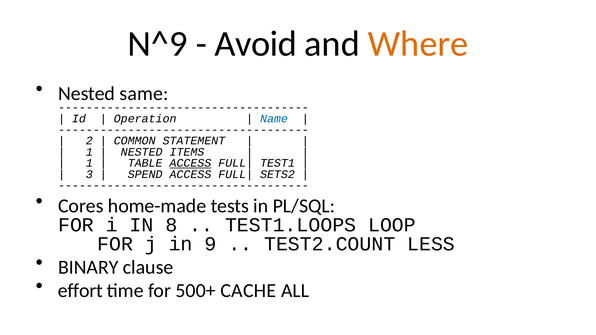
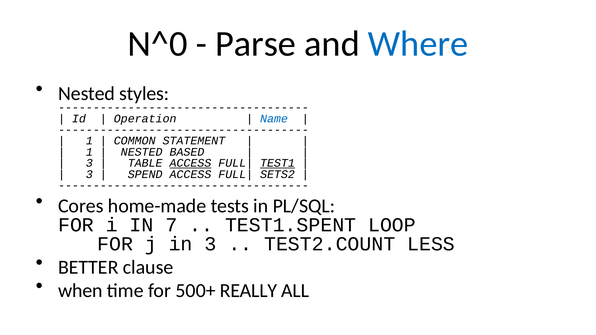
N^9: N^9 -> N^0
Avoid: Avoid -> Parse
Where colour: orange -> blue
same: same -> styles
2 at (89, 141): 2 -> 1
ITEMS: ITEMS -> BASED
1 at (89, 163): 1 -> 3
TEST1 underline: none -> present
8: 8 -> 7
TEST1.LOOPS: TEST1.LOOPS -> TEST1.SPENT
in 9: 9 -> 3
BINARY: BINARY -> BETTER
effort: effort -> when
CACHE: CACHE -> REALLY
